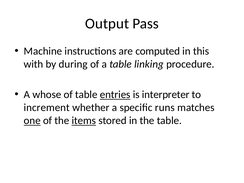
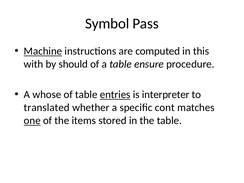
Output: Output -> Symbol
Machine underline: none -> present
during: during -> should
linking: linking -> ensure
increment: increment -> translated
runs: runs -> cont
items underline: present -> none
